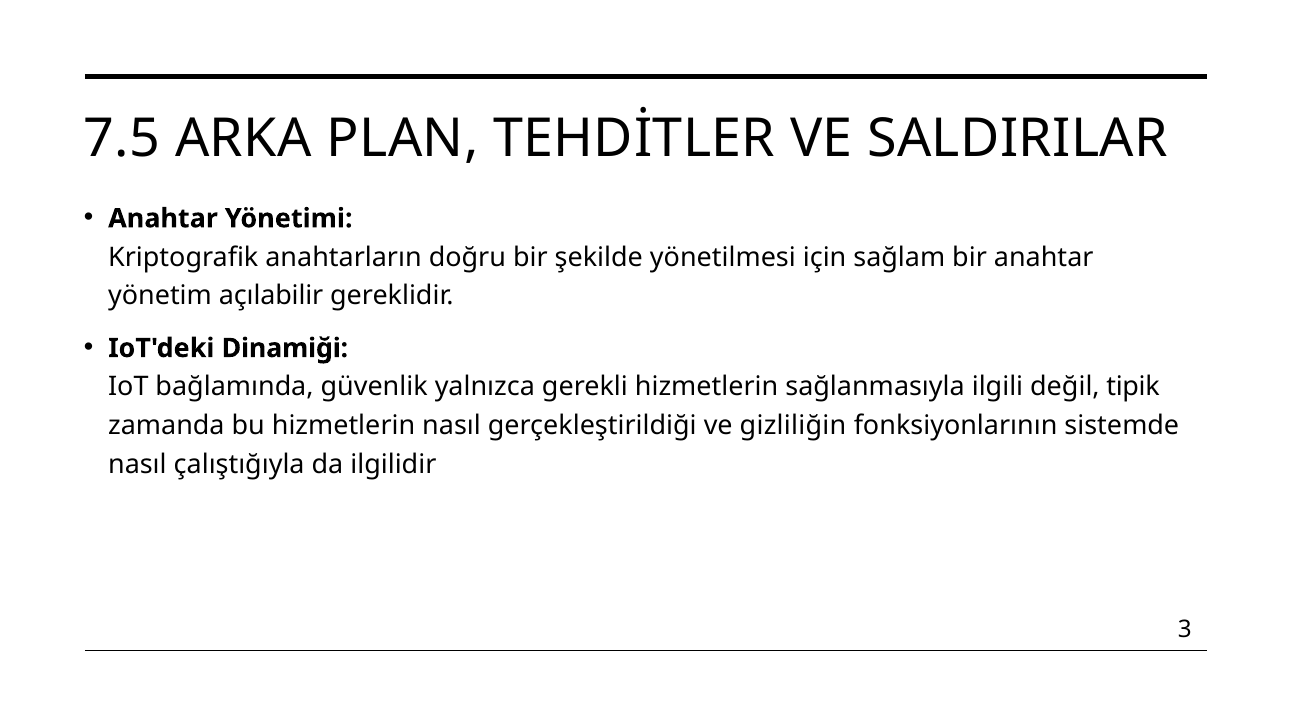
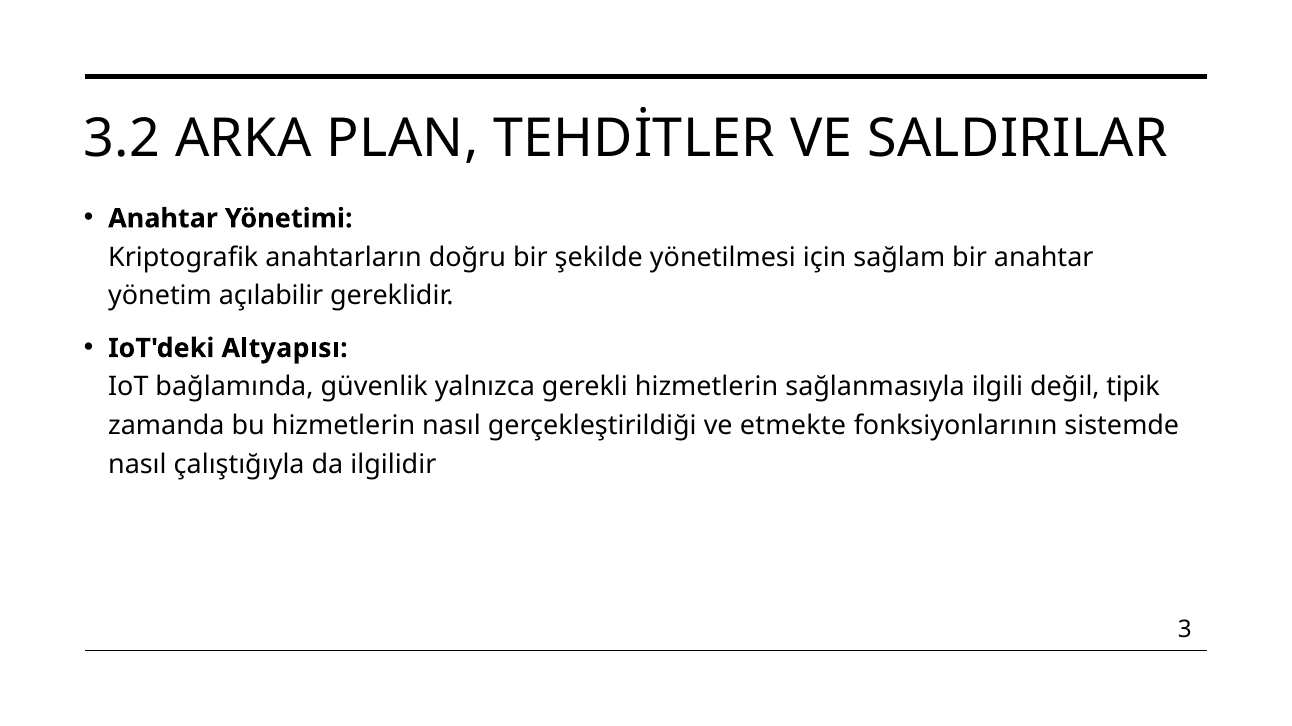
7.5: 7.5 -> 3.2
Dinamiği: Dinamiği -> Altyapısı
gizliliğin: gizliliğin -> etmekte
